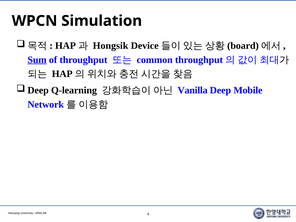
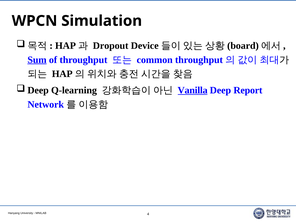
Hongsik: Hongsik -> Dropout
Vanilla underline: none -> present
Mobile: Mobile -> Report
